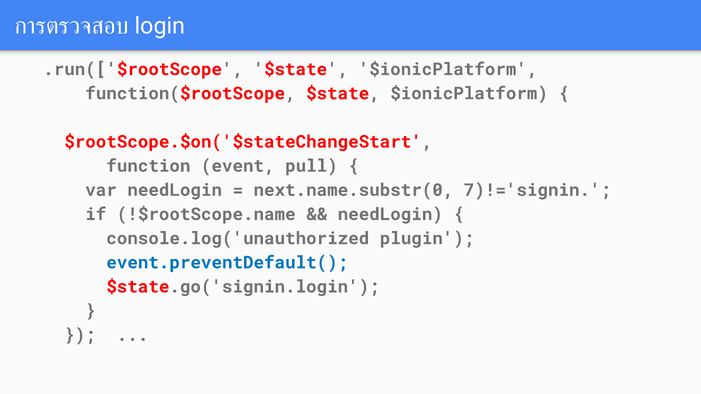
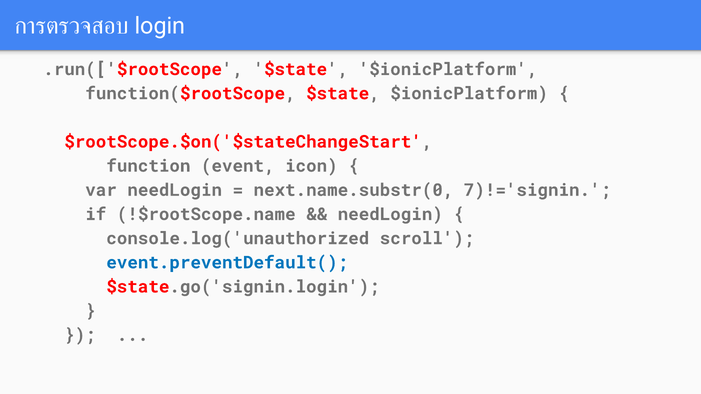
pull: pull -> icon
plugin: plugin -> scroll
